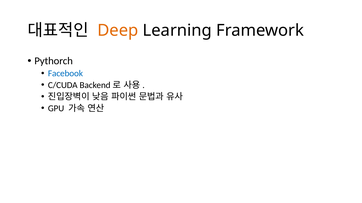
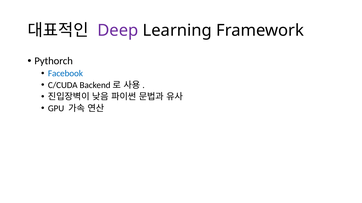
Deep colour: orange -> purple
